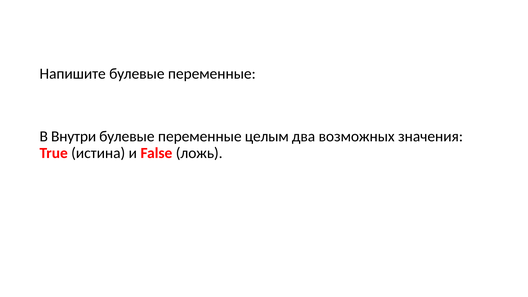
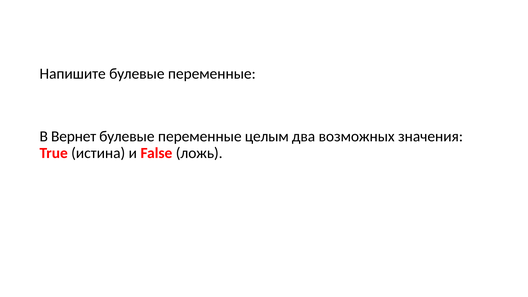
Внутри: Внутри -> Вернет
